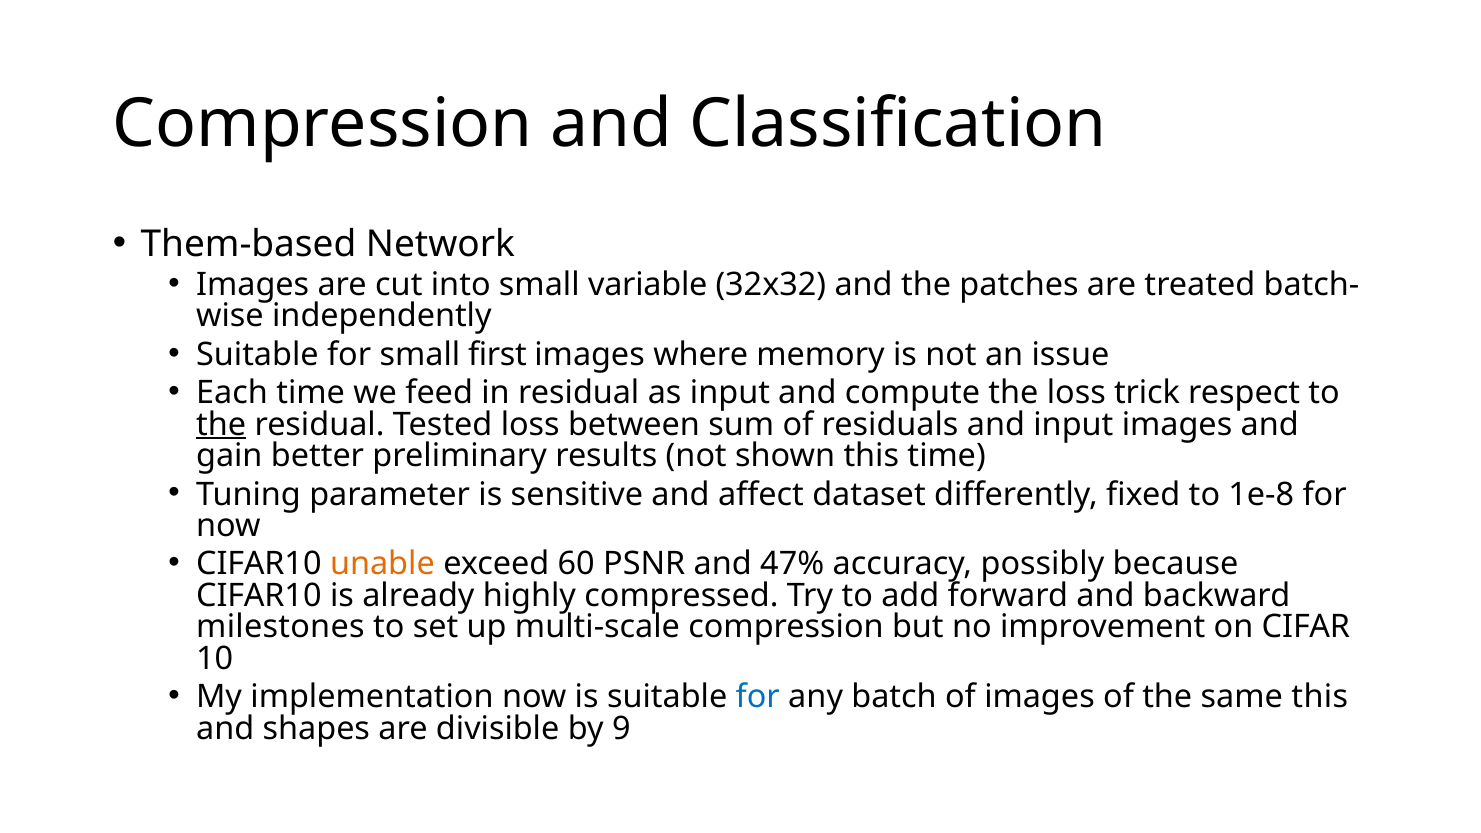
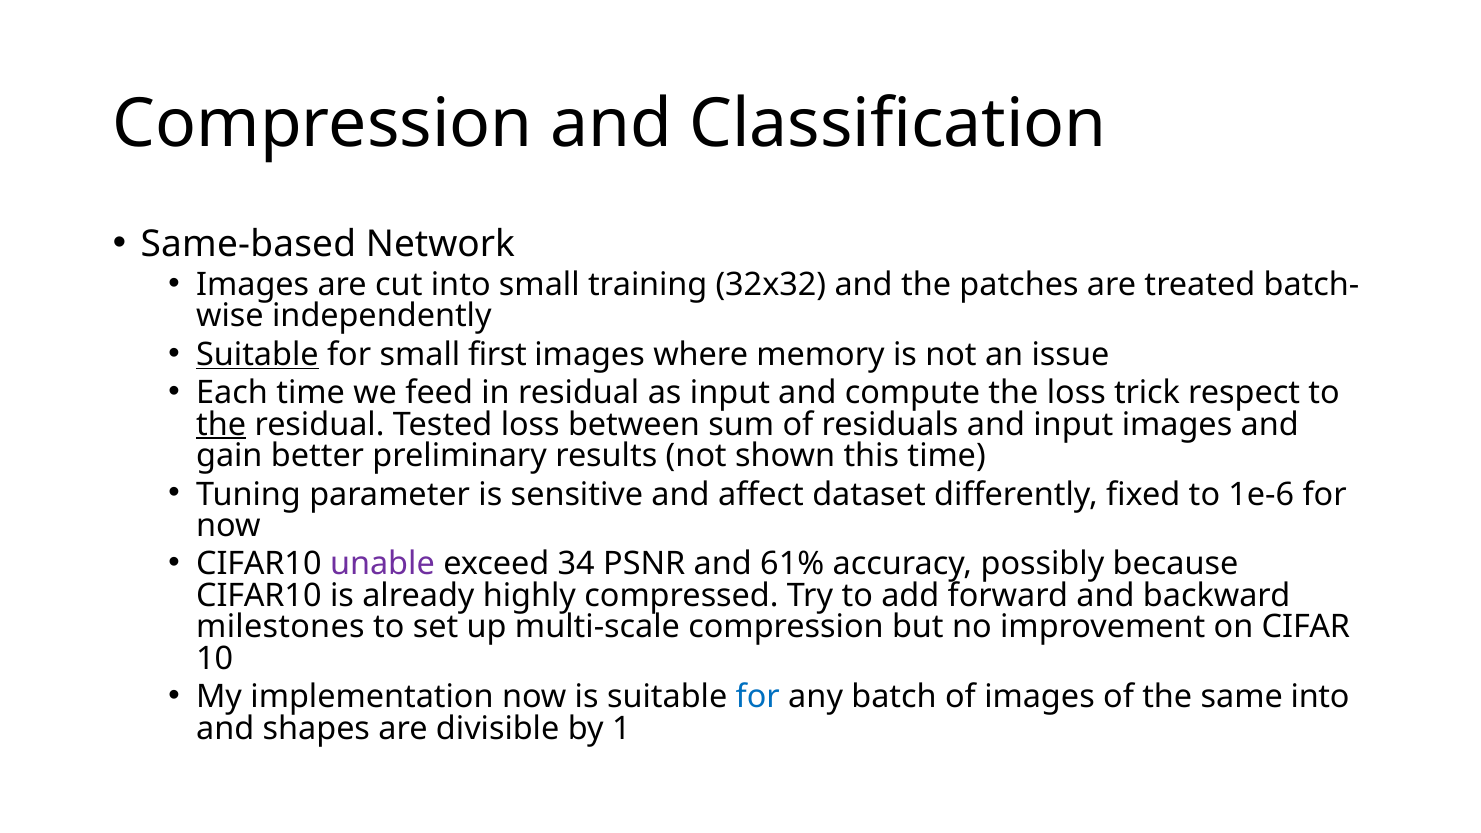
Them-based: Them-based -> Same-based
variable: variable -> training
Suitable at (257, 355) underline: none -> present
1e-8: 1e-8 -> 1e-6
unable colour: orange -> purple
60: 60 -> 34
47%: 47% -> 61%
same this: this -> into
9: 9 -> 1
